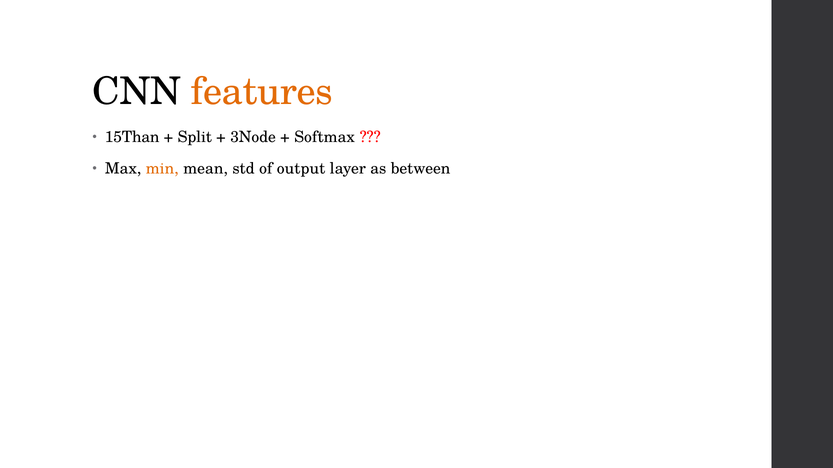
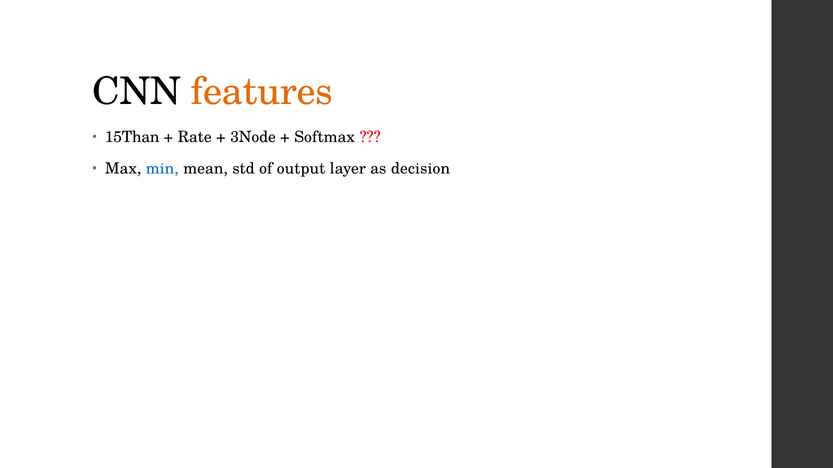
Split: Split -> Rate
min colour: orange -> blue
between: between -> decision
